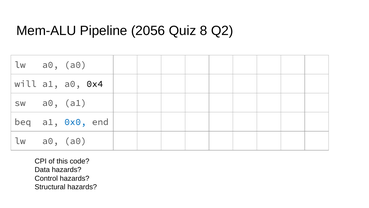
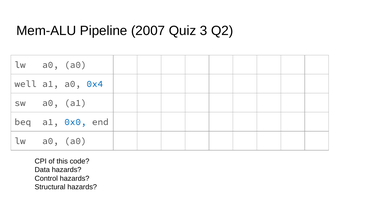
2056: 2056 -> 2007
8: 8 -> 3
will: will -> well
0x4 colour: black -> blue
